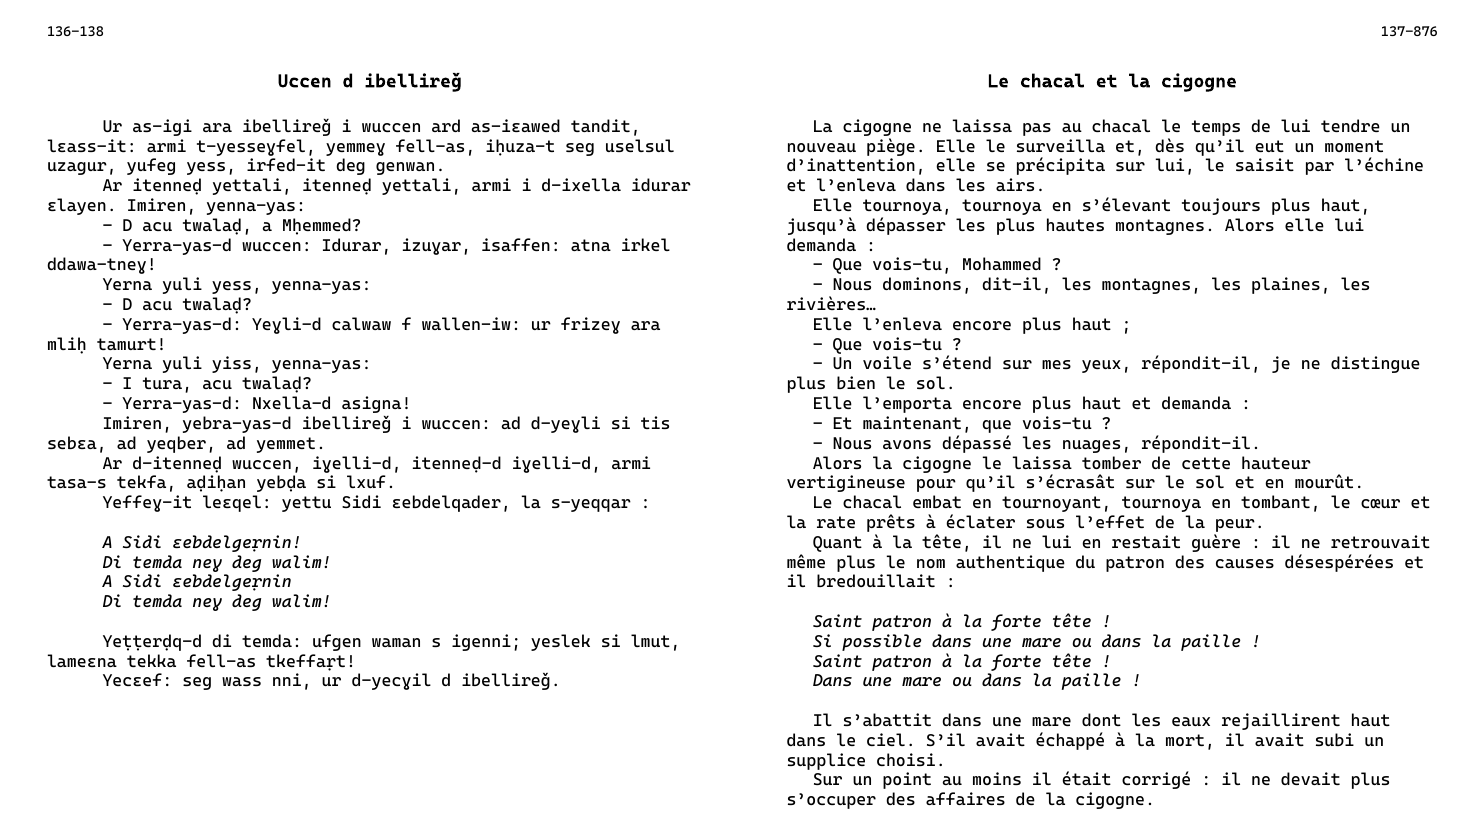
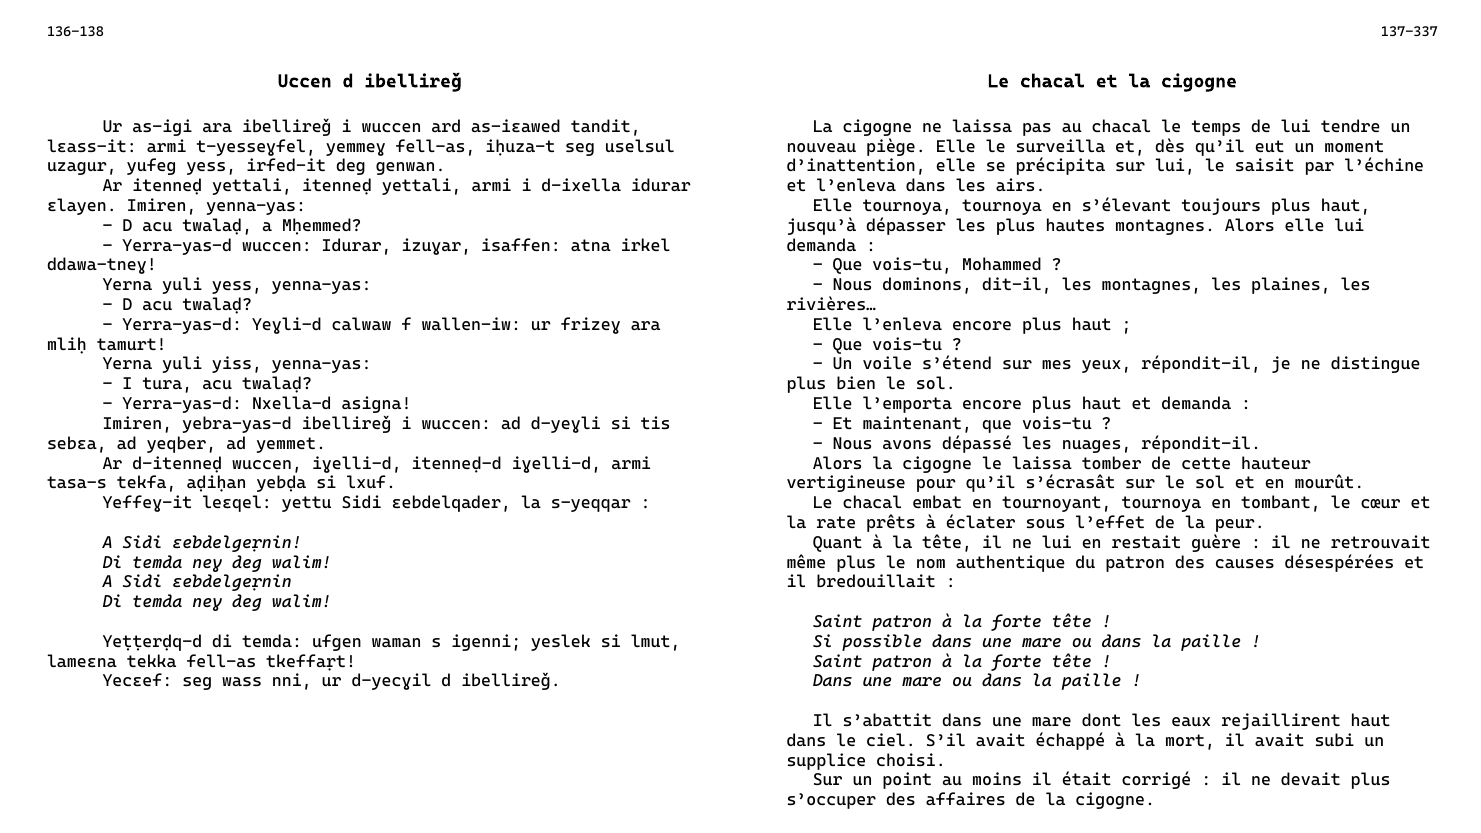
137-876: 137-876 -> 137-337
